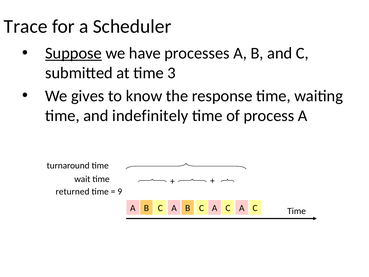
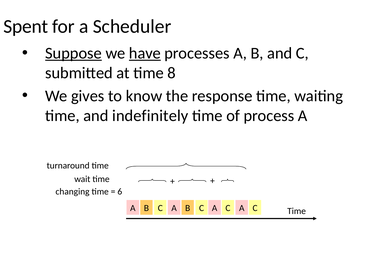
Trace: Trace -> Spent
have underline: none -> present
3: 3 -> 8
returned: returned -> changing
9: 9 -> 6
